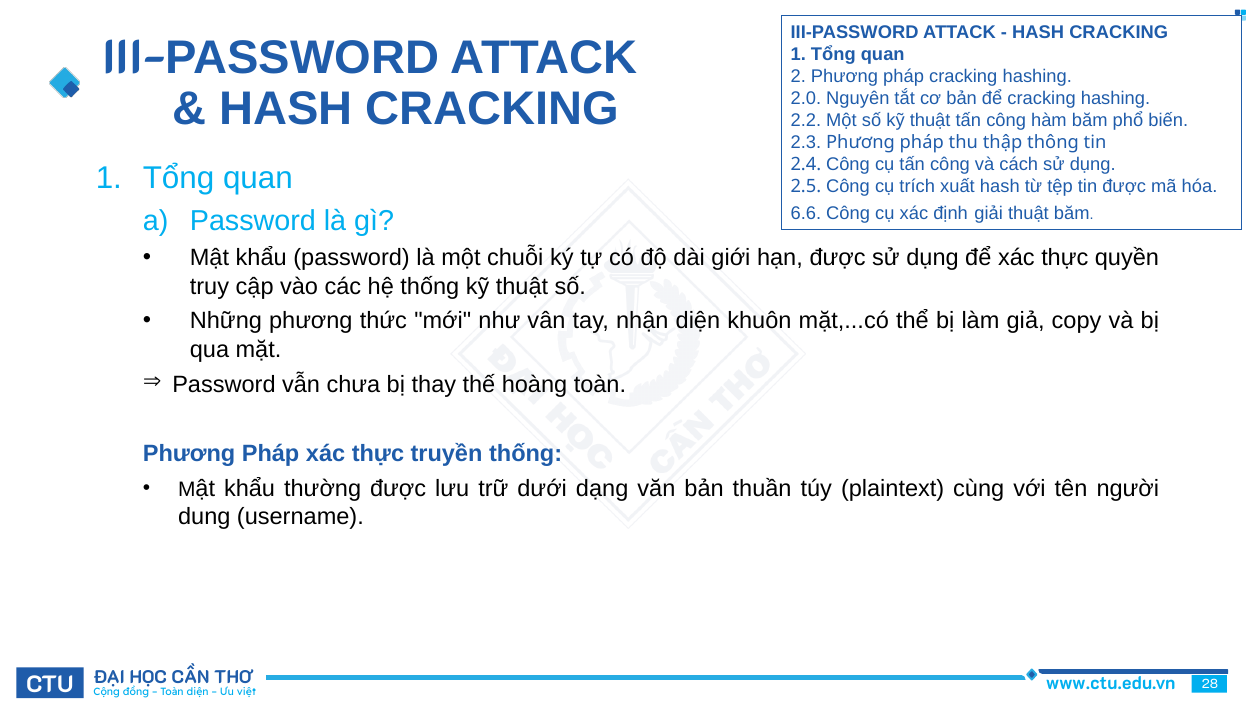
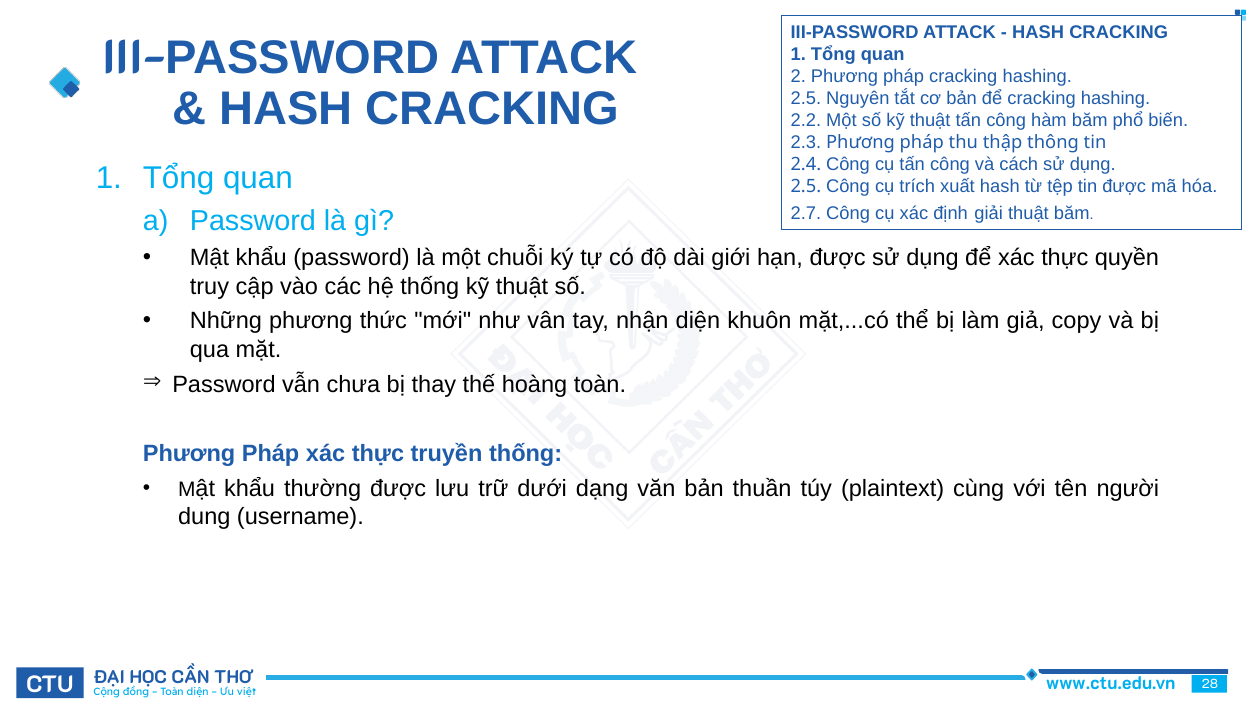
2.0 at (806, 99): 2.0 -> 2.5
6.6: 6.6 -> 2.7
